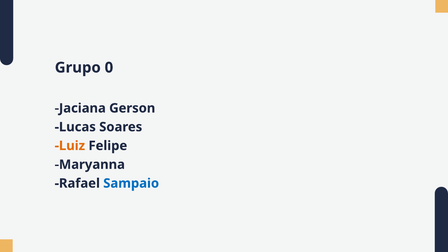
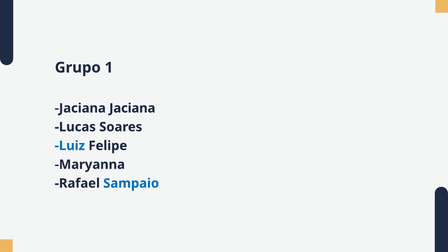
0: 0 -> 1
Jaciana Gerson: Gerson -> Jaciana
Luiz colour: orange -> blue
